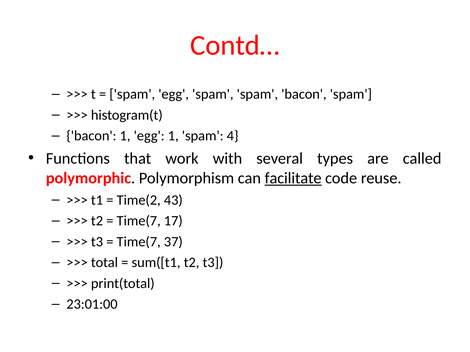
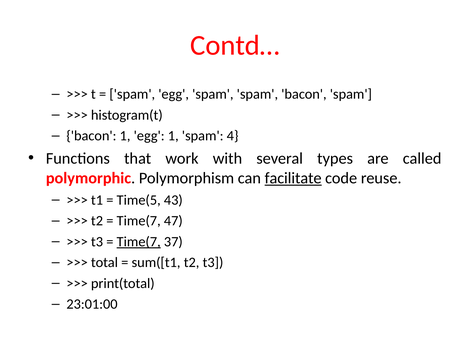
Time(2: Time(2 -> Time(5
17: 17 -> 47
Time(7 at (139, 242) underline: none -> present
